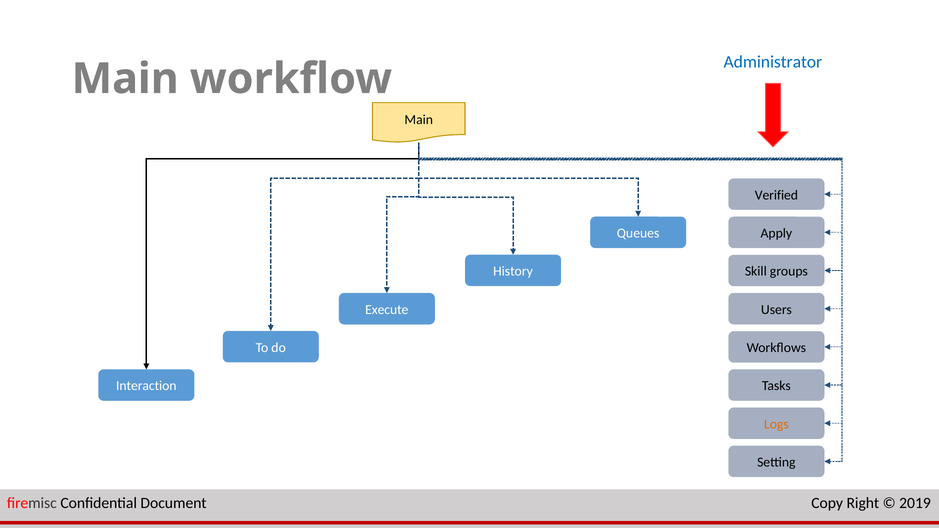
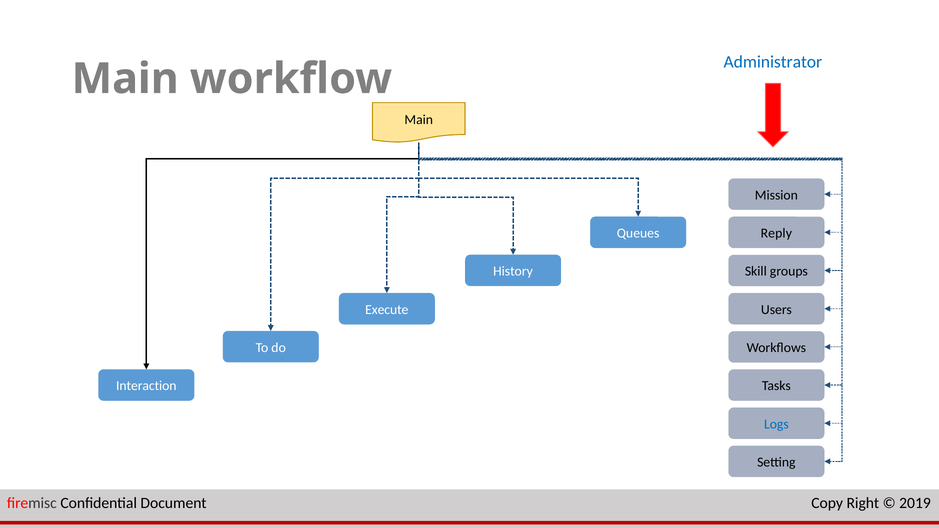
Verified: Verified -> Mission
Apply: Apply -> Reply
Logs colour: orange -> blue
